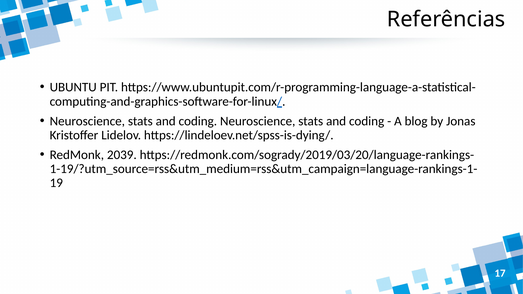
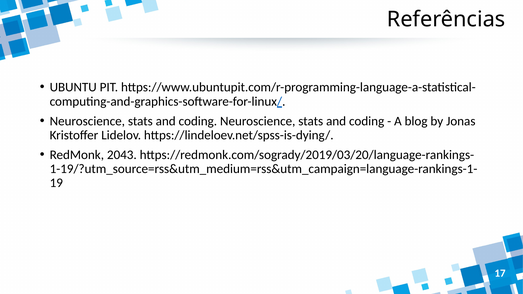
2039: 2039 -> 2043
